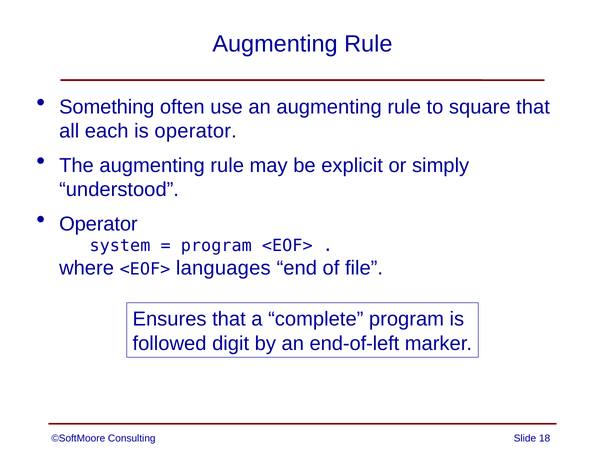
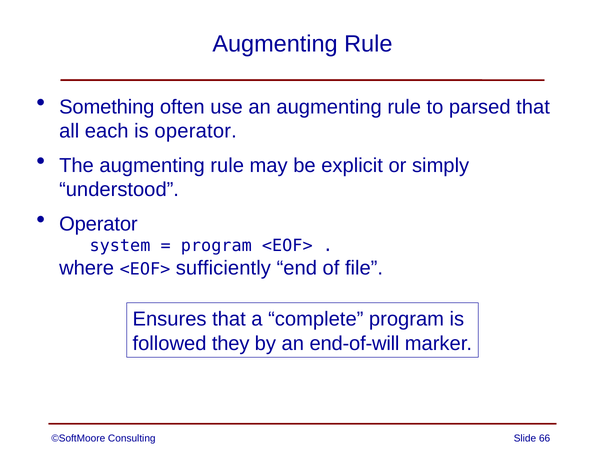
square: square -> parsed
languages: languages -> sufficiently
digit: digit -> they
end-of-left: end-of-left -> end-of-will
18: 18 -> 66
